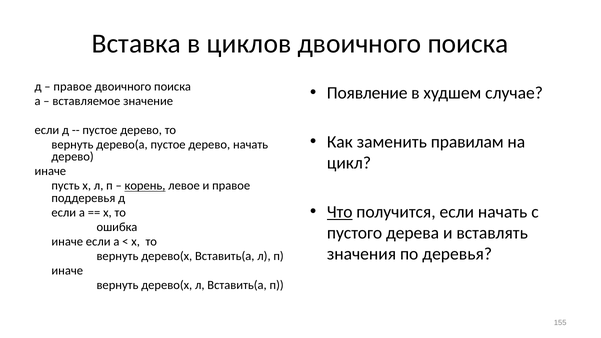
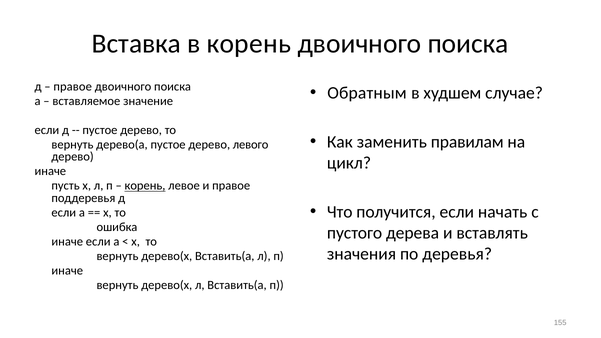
в циклов: циклов -> корень
Появление: Появление -> Обратным
дерево начать: начать -> левого
Что underline: present -> none
